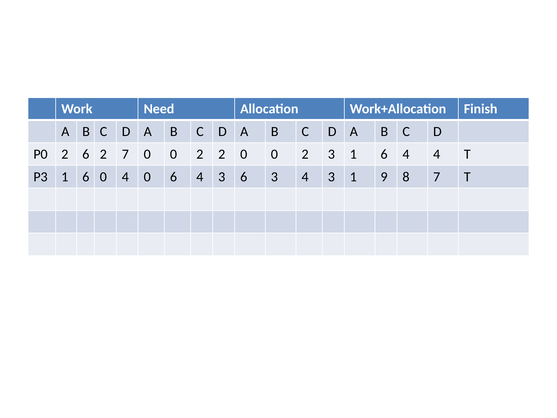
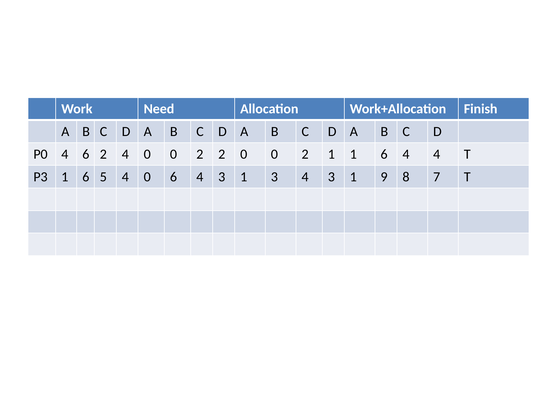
P0 2: 2 -> 4
2 7: 7 -> 4
2 3: 3 -> 1
6 0: 0 -> 5
6 4 3 6: 6 -> 1
